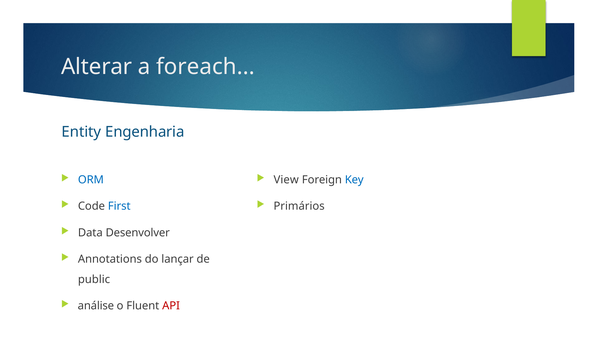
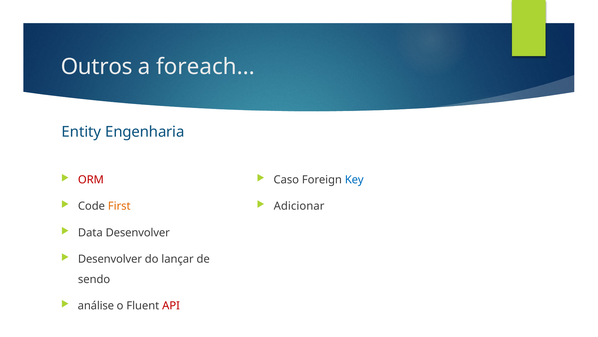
Alterar: Alterar -> Outros
View: View -> Caso
ORM colour: blue -> red
First colour: blue -> orange
Primários: Primários -> Adicionar
Annotations at (110, 259): Annotations -> Desenvolver
public: public -> sendo
